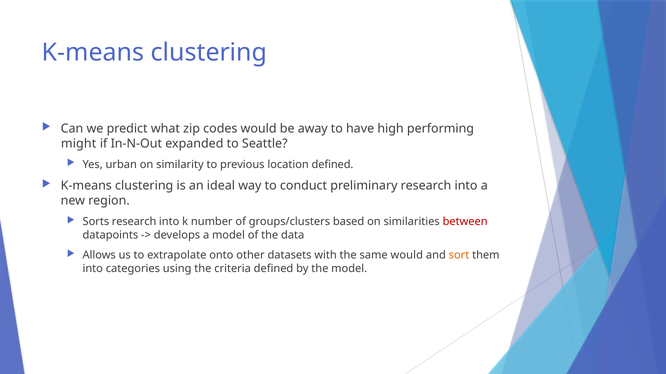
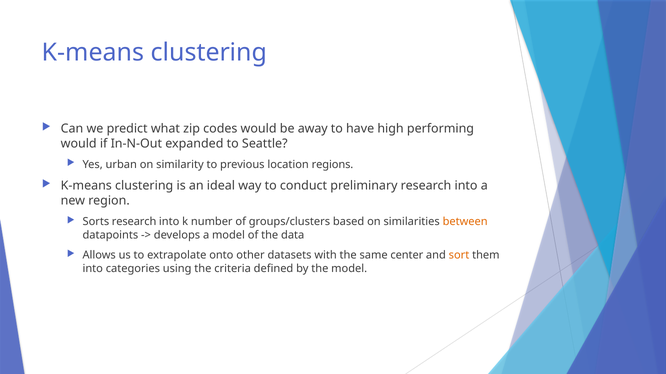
might at (79, 144): might -> would
location defined: defined -> regions
between colour: red -> orange
same would: would -> center
